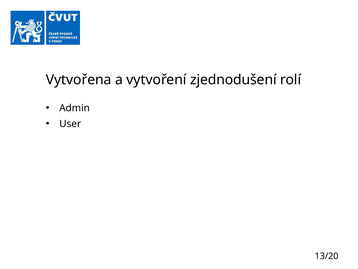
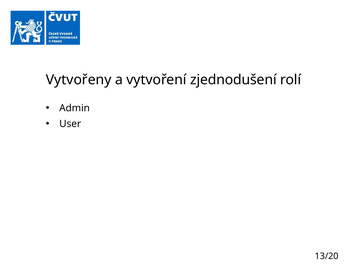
Vytvořena: Vytvořena -> Vytvořeny
